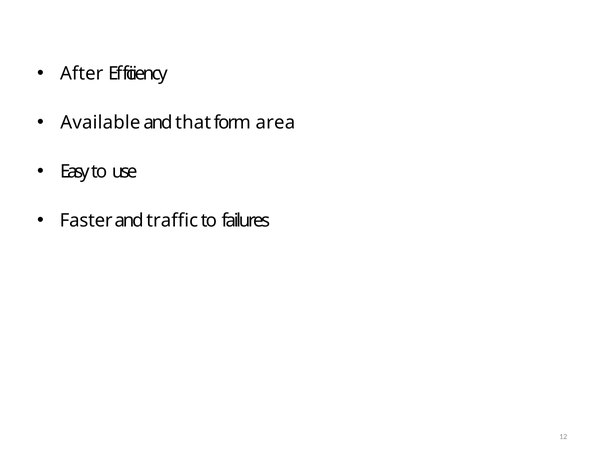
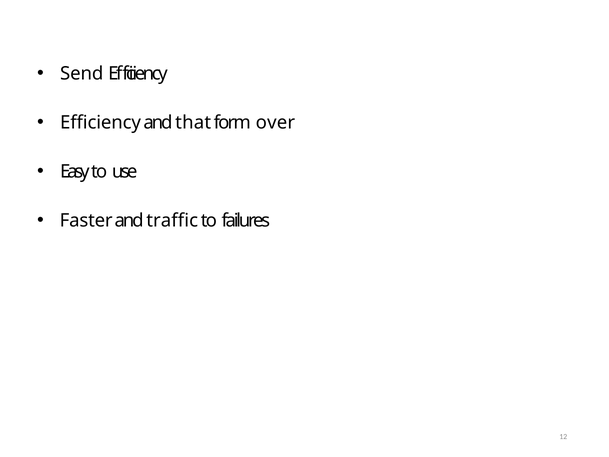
After: After -> Send
Available at (100, 123): Available -> Efficiency
area: area -> over
